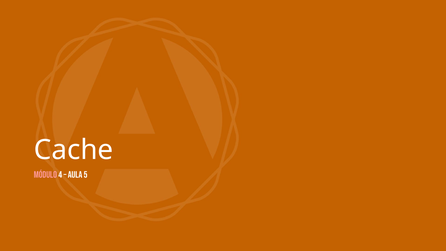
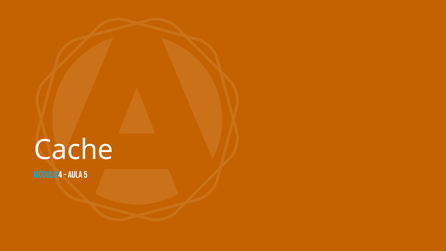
Módulo colour: pink -> light blue
